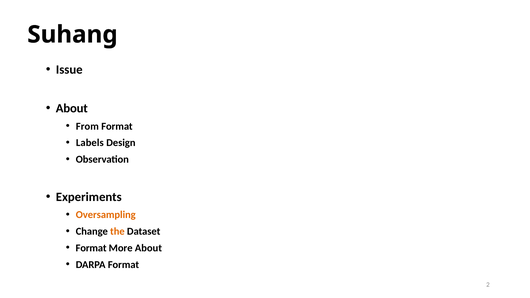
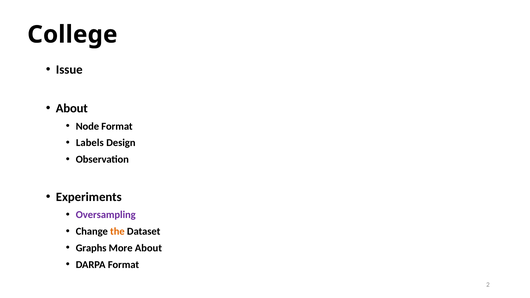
Suhang: Suhang -> College
From: From -> Node
Oversampling colour: orange -> purple
Format at (91, 248): Format -> Graphs
